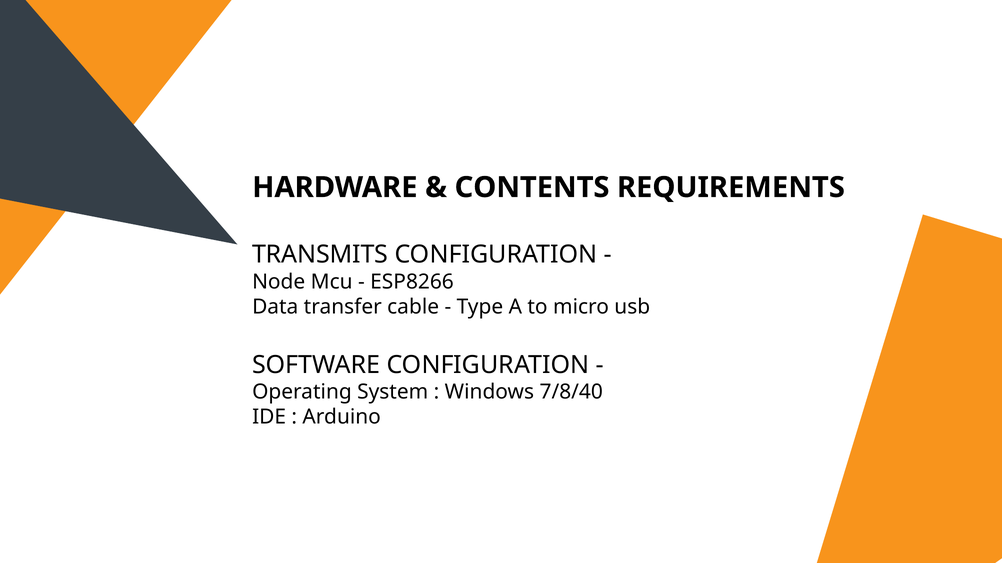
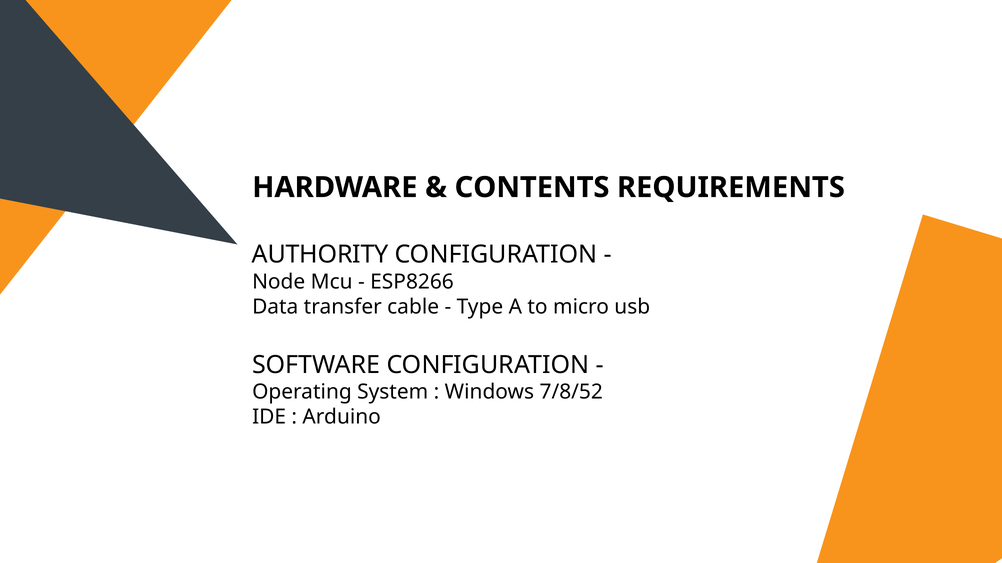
TRANSMITS: TRANSMITS -> AUTHORITY
7/8/40: 7/8/40 -> 7/8/52
